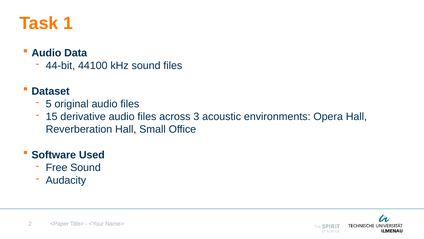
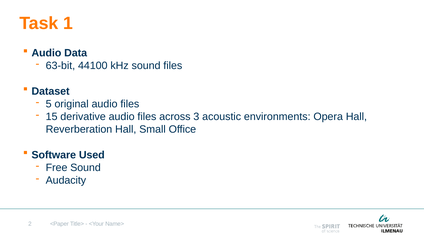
44-bit: 44-bit -> 63-bit
